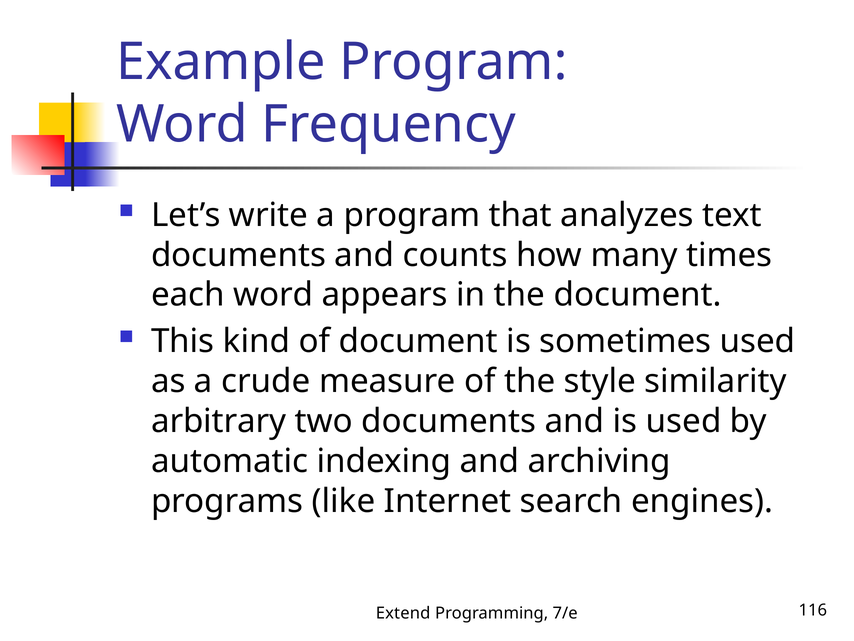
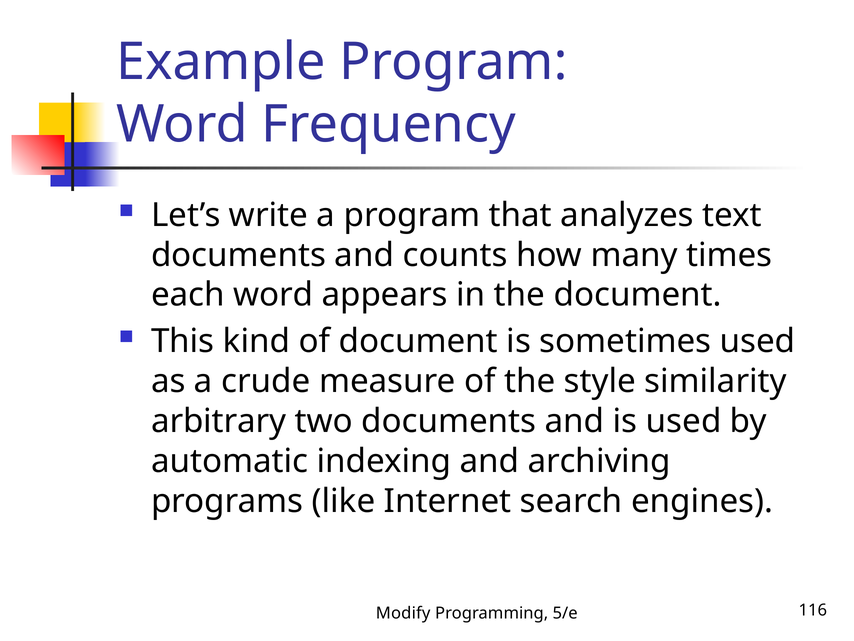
Extend: Extend -> Modify
7/e: 7/e -> 5/e
